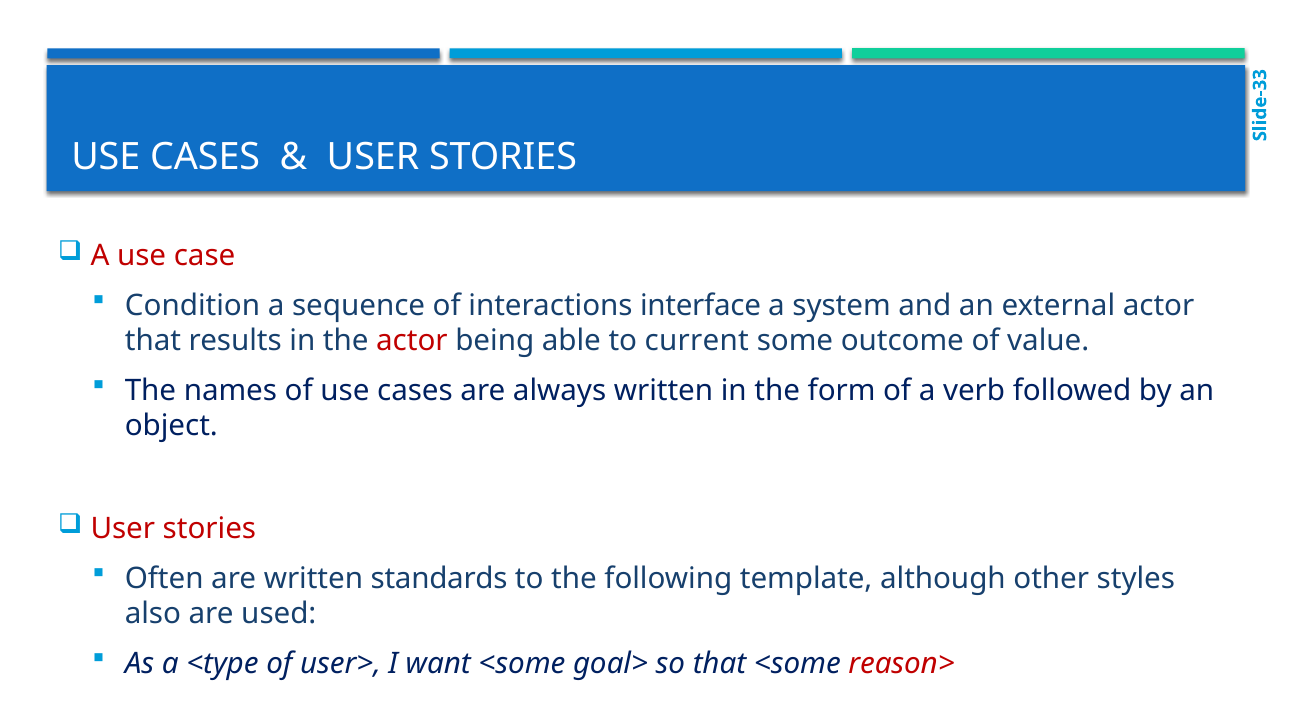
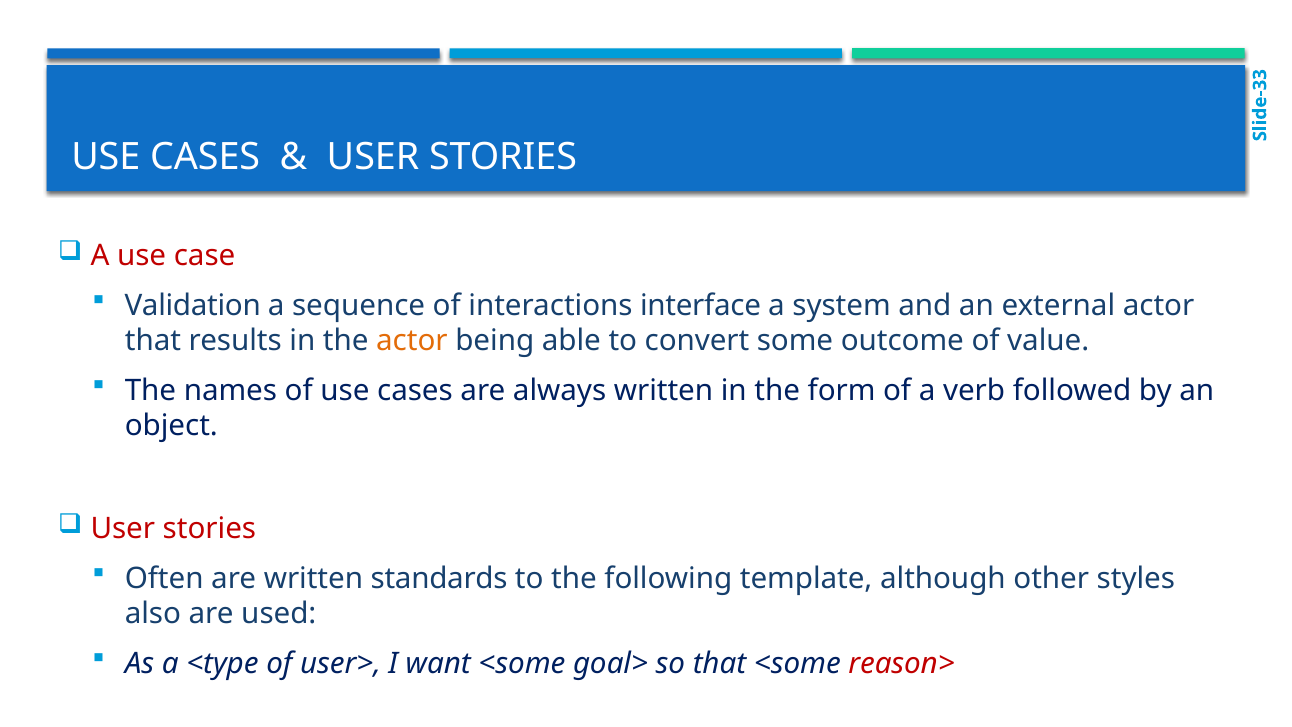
Condition: Condition -> Validation
actor at (412, 341) colour: red -> orange
current: current -> convert
